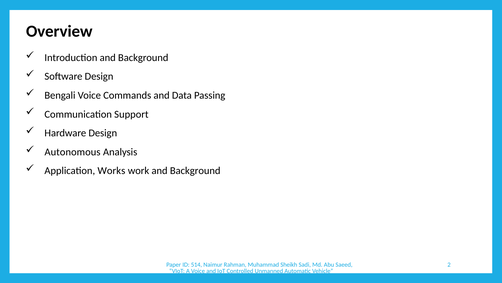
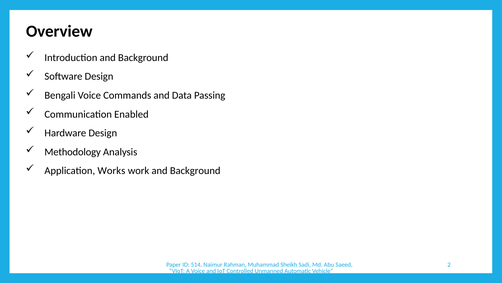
Support: Support -> Enabled
Autonomous: Autonomous -> Methodology
